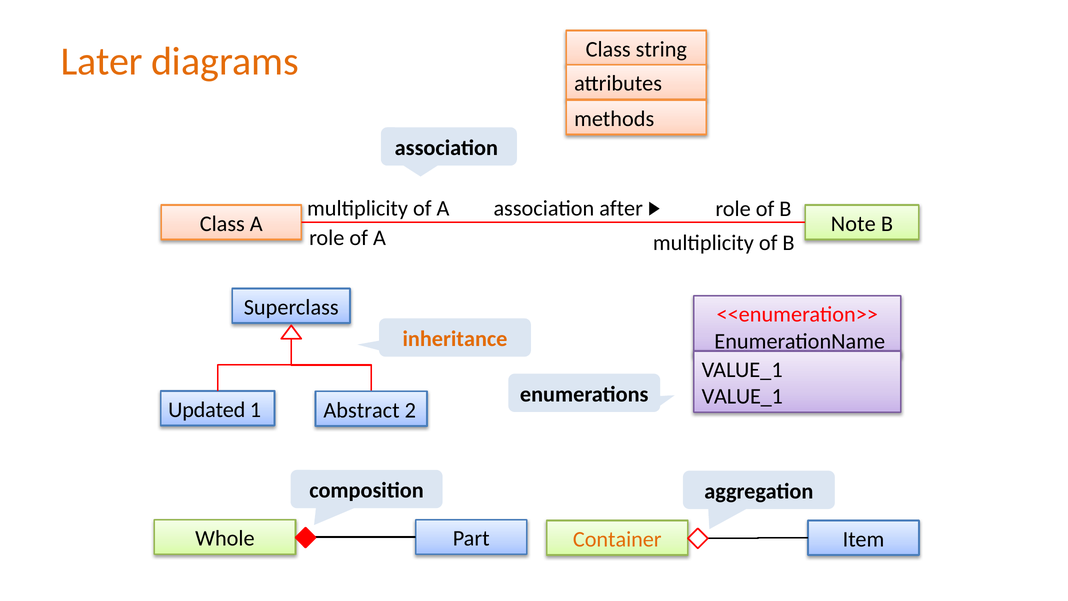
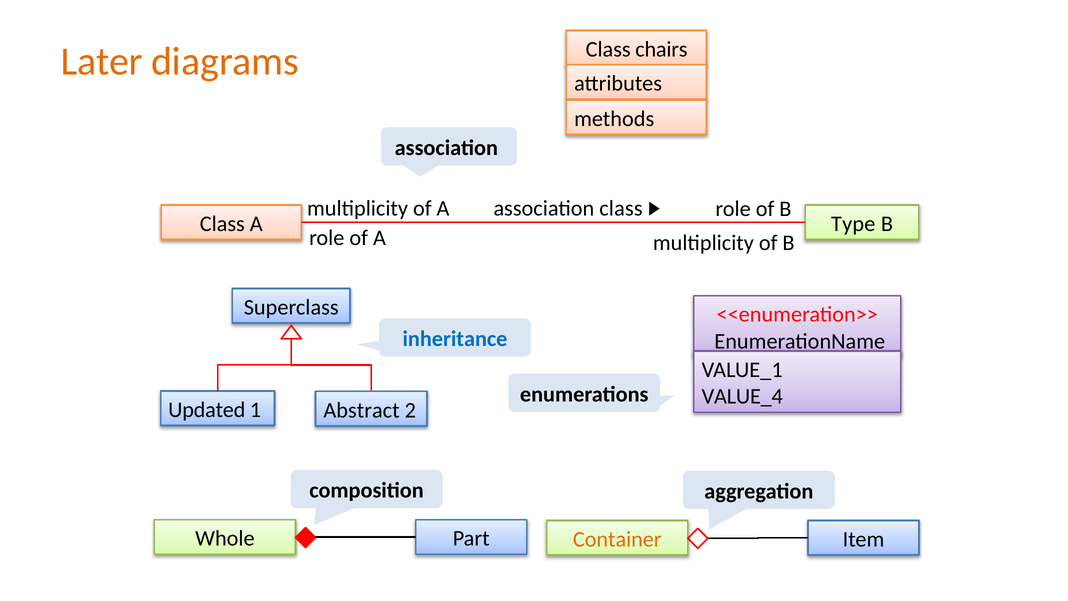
string: string -> chairs
association after: after -> class
Note: Note -> Type
inheritance colour: orange -> blue
VALUE_1 at (742, 396): VALUE_1 -> VALUE_4
